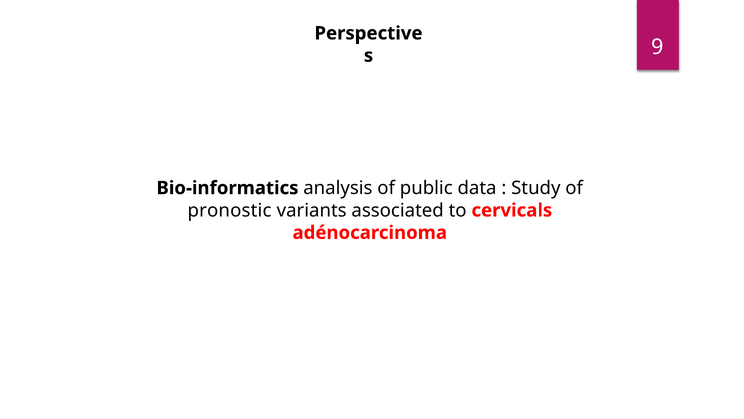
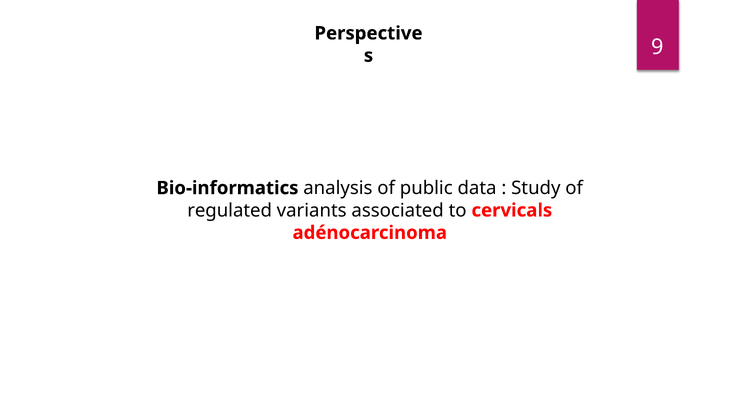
pronostic: pronostic -> regulated
